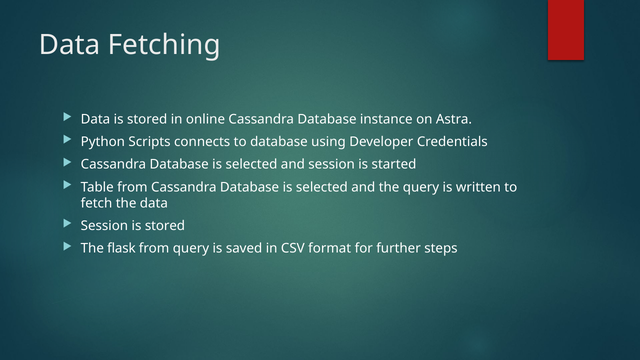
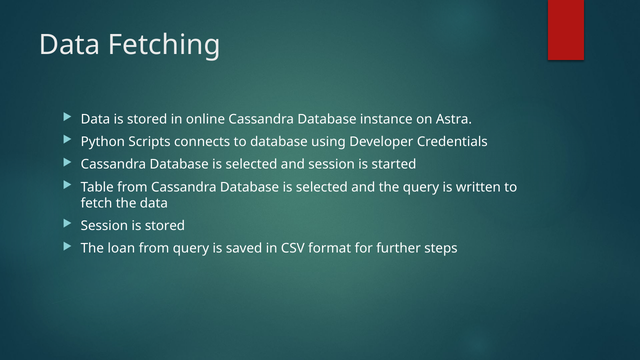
flask: flask -> loan
